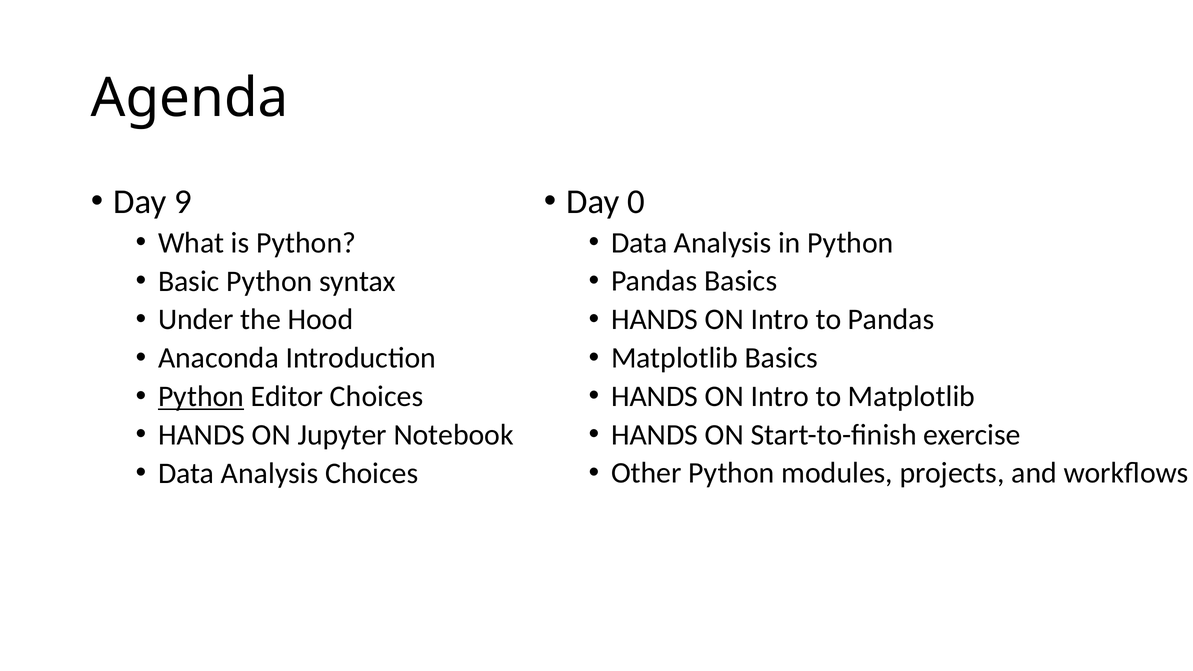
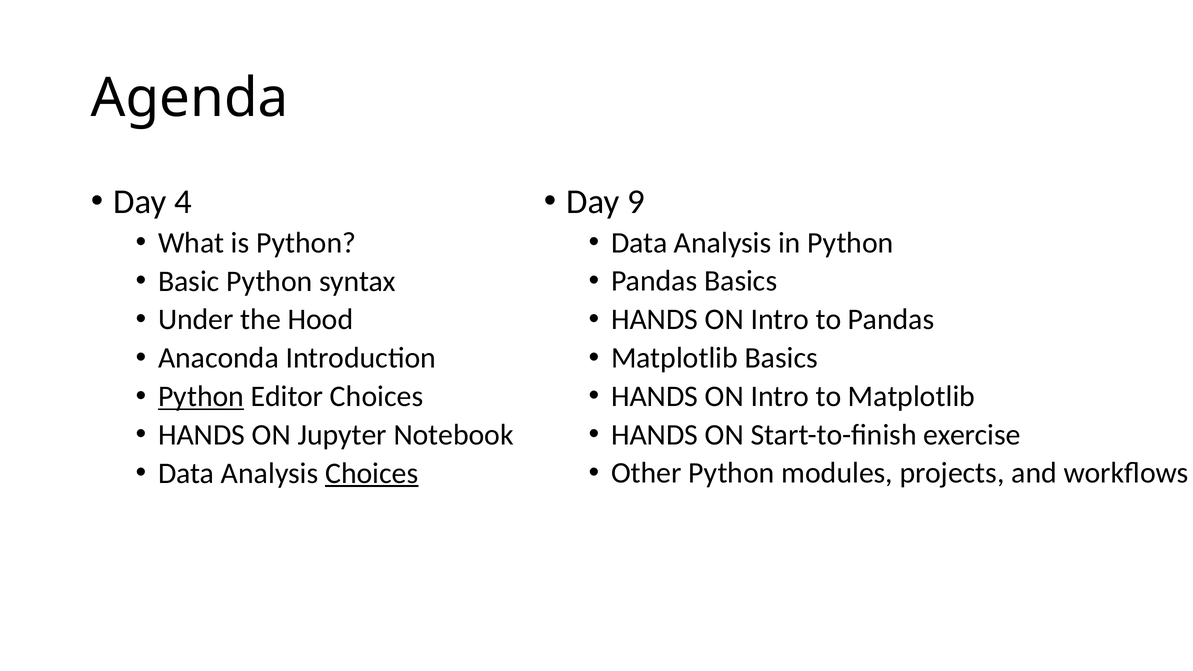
0: 0 -> 9
9: 9 -> 4
Choices at (372, 473) underline: none -> present
